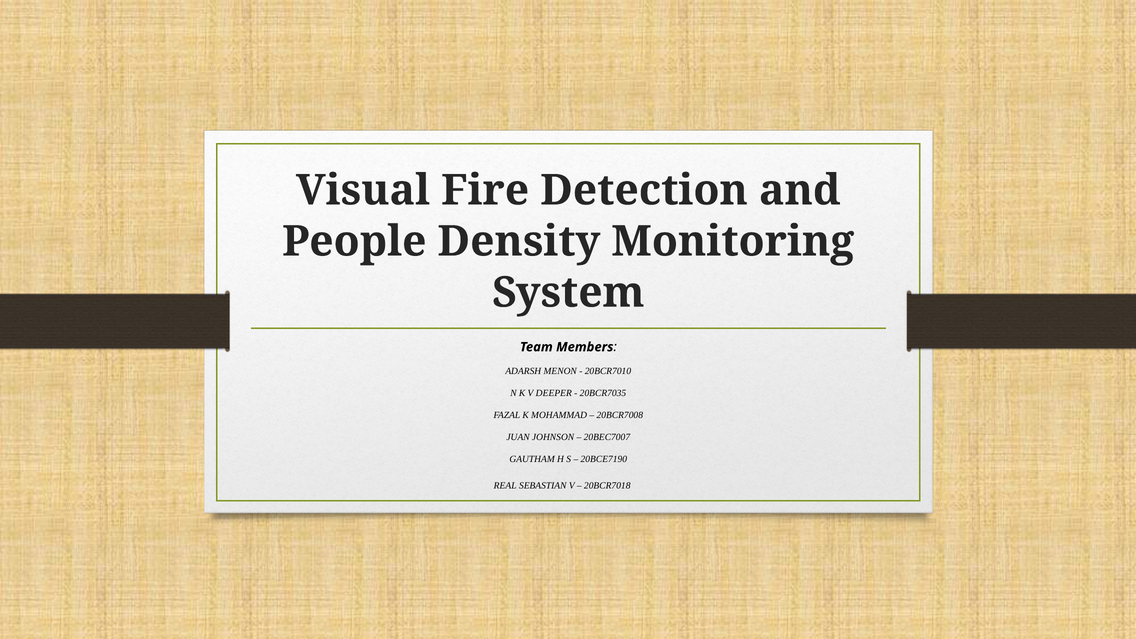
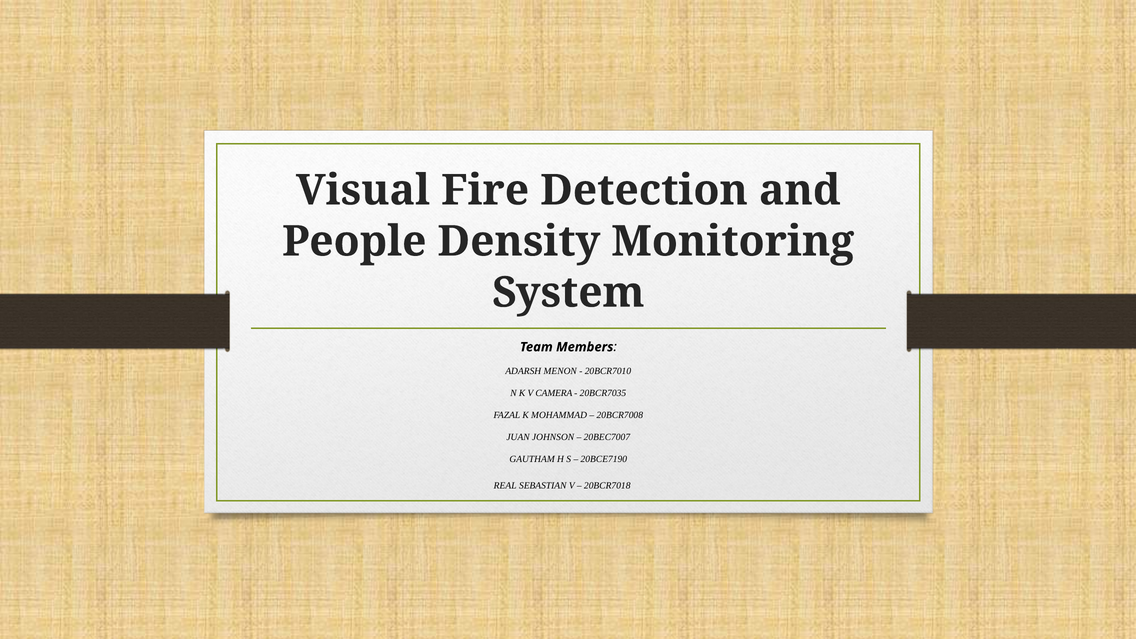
DEEPER: DEEPER -> CAMERA
